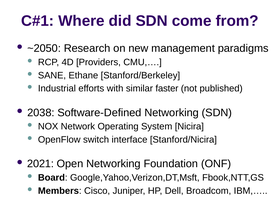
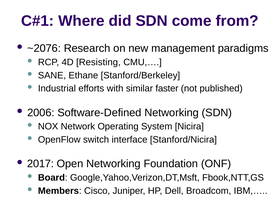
~2050: ~2050 -> ~2076
Providers: Providers -> Resisting
2038: 2038 -> 2006
2021: 2021 -> 2017
